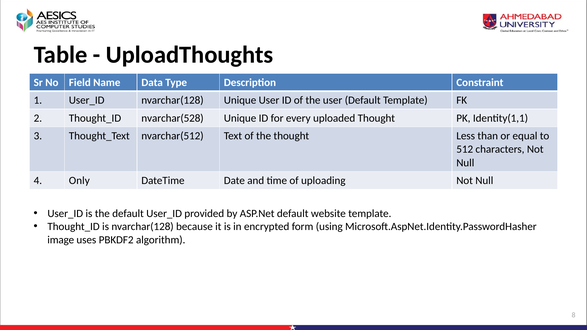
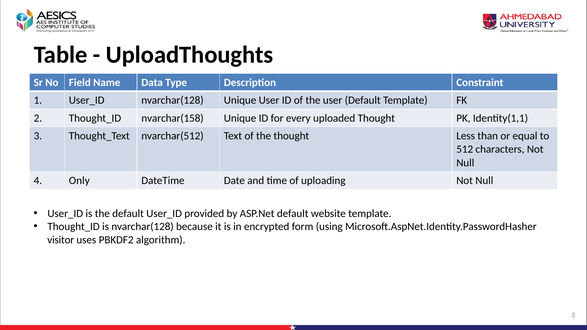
nvarchar(528: nvarchar(528 -> nvarchar(158
image: image -> visitor
